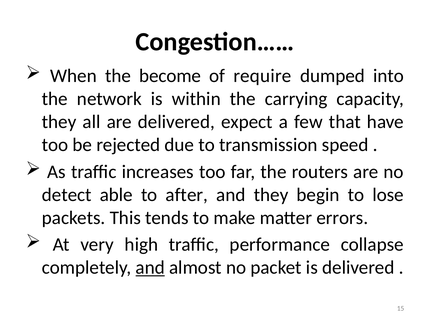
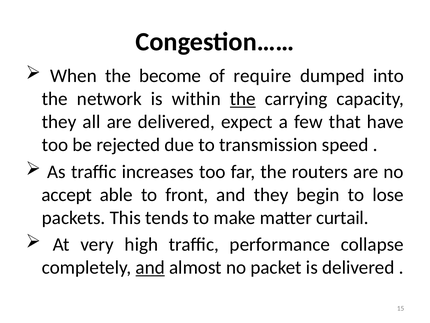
the at (243, 99) underline: none -> present
detect: detect -> accept
after: after -> front
errors: errors -> curtail
